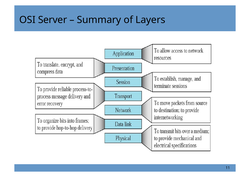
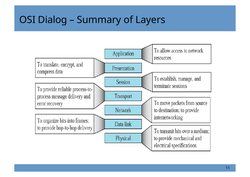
Server: Server -> Dialog
